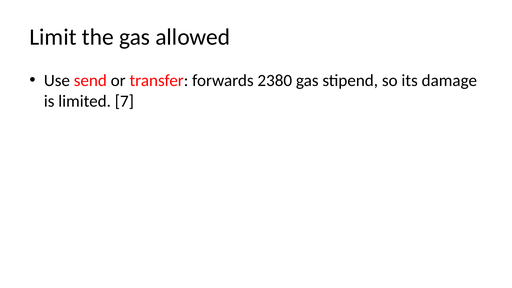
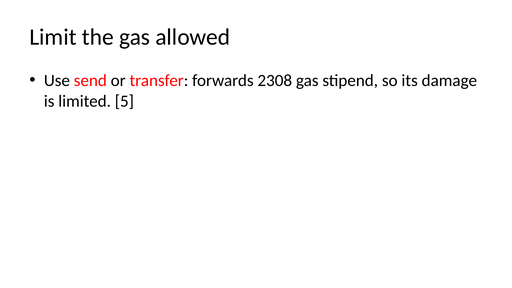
2380: 2380 -> 2308
7: 7 -> 5
